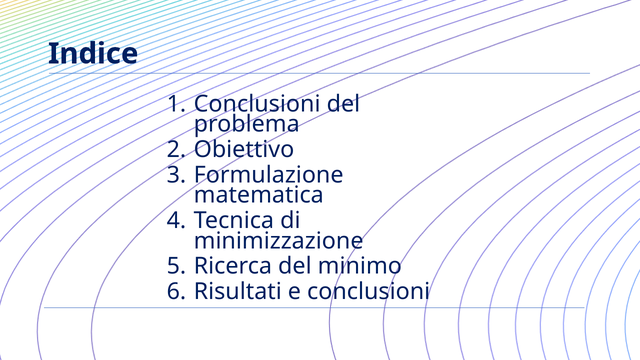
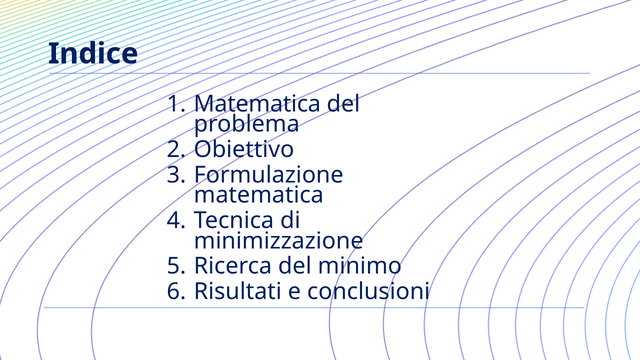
Conclusioni at (257, 104): Conclusioni -> Matematica
